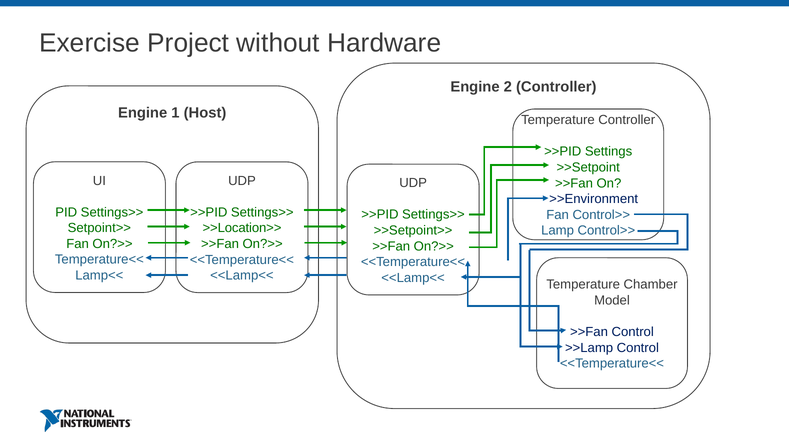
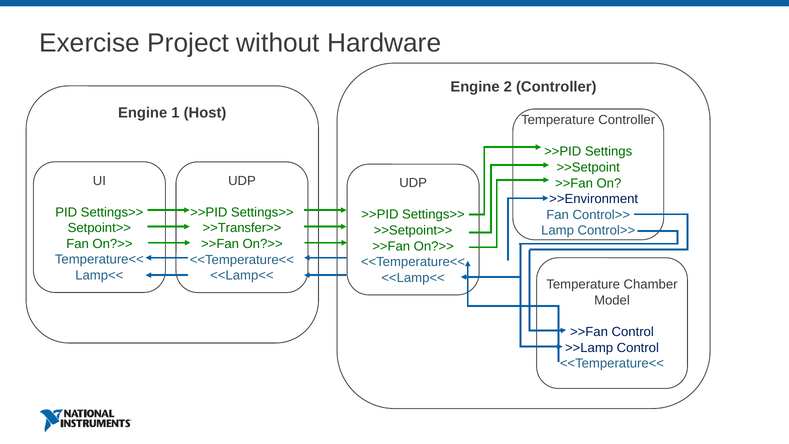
>>Location>>: >>Location>> -> >>Transfer>>
